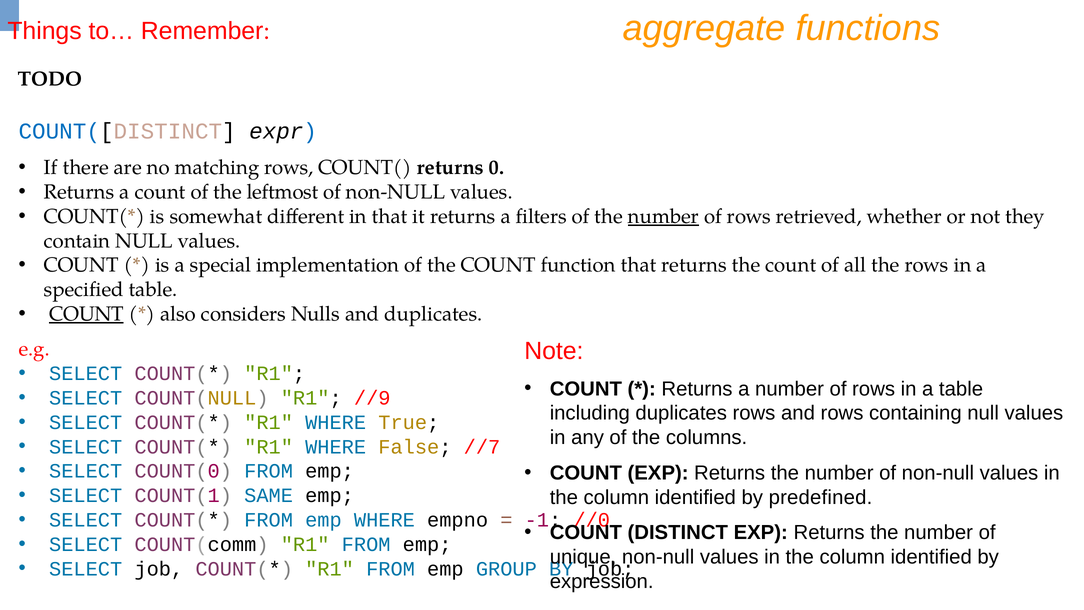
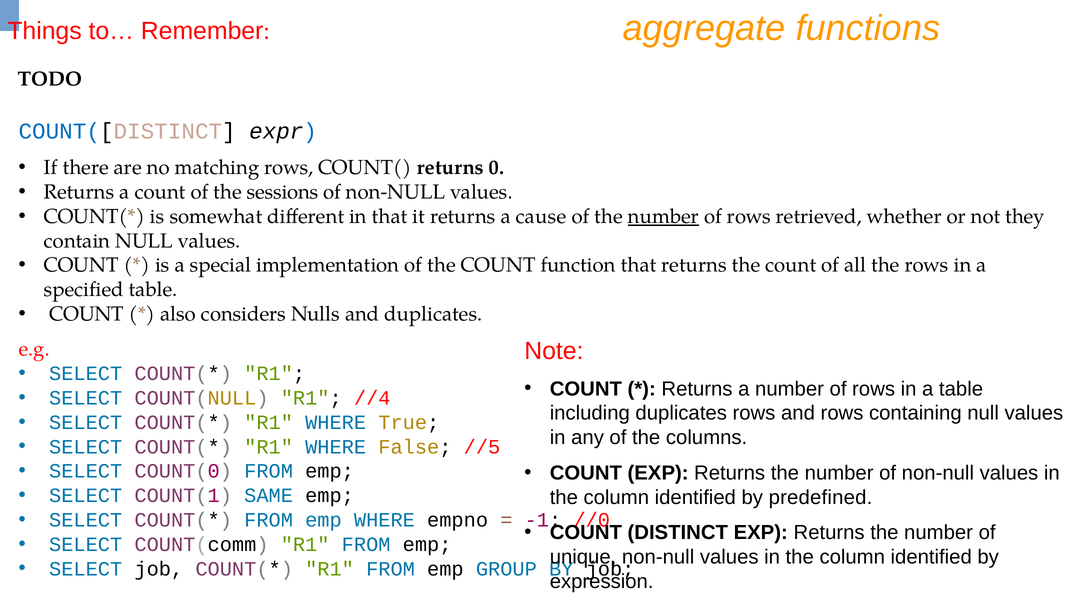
leftmost: leftmost -> sessions
filters: filters -> cause
COUNT at (86, 314) underline: present -> none
//9: //9 -> //4
//7: //7 -> //5
